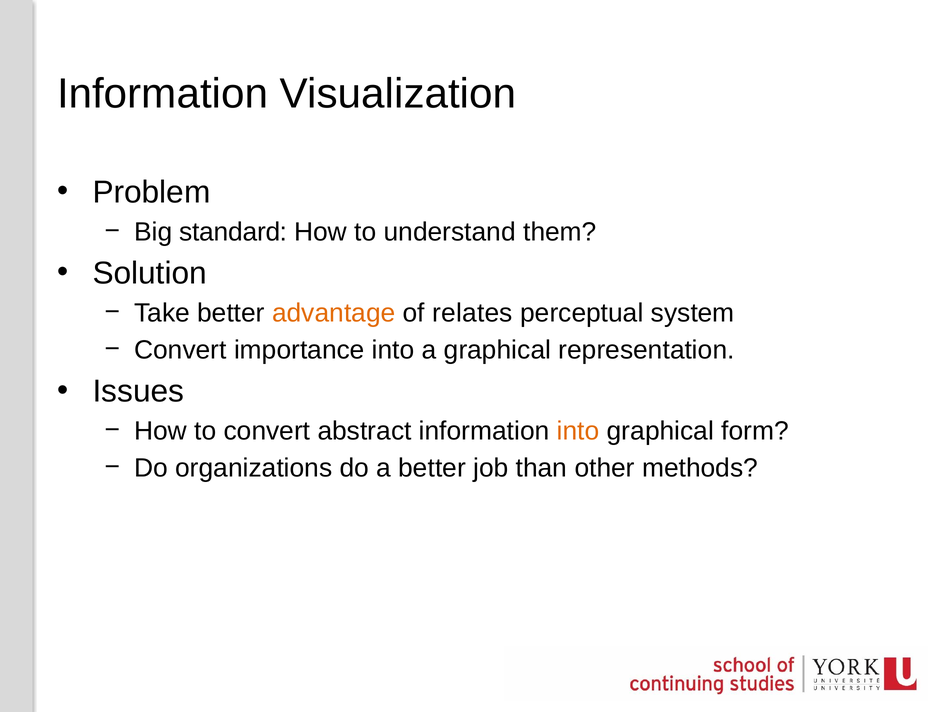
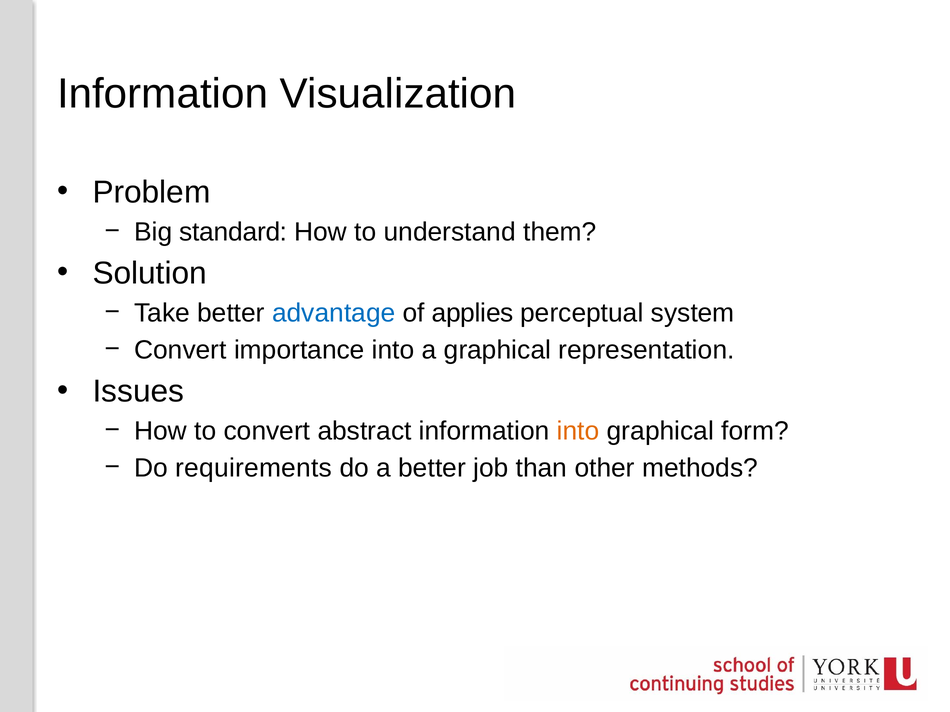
advantage colour: orange -> blue
relates: relates -> applies
organizations: organizations -> requirements
